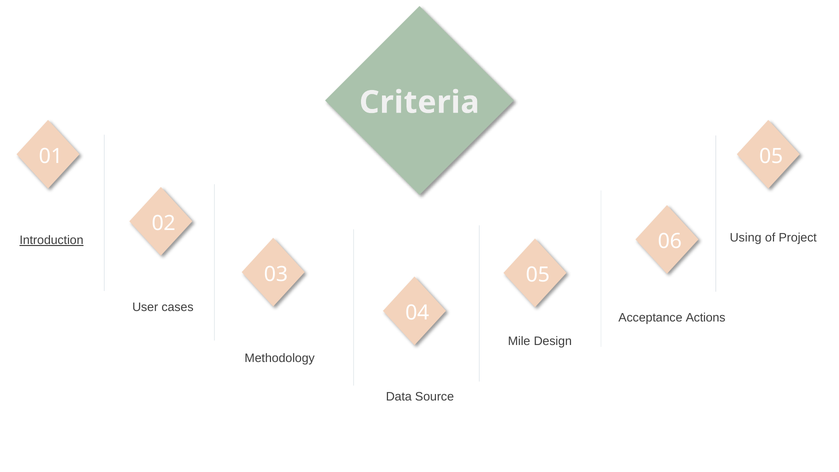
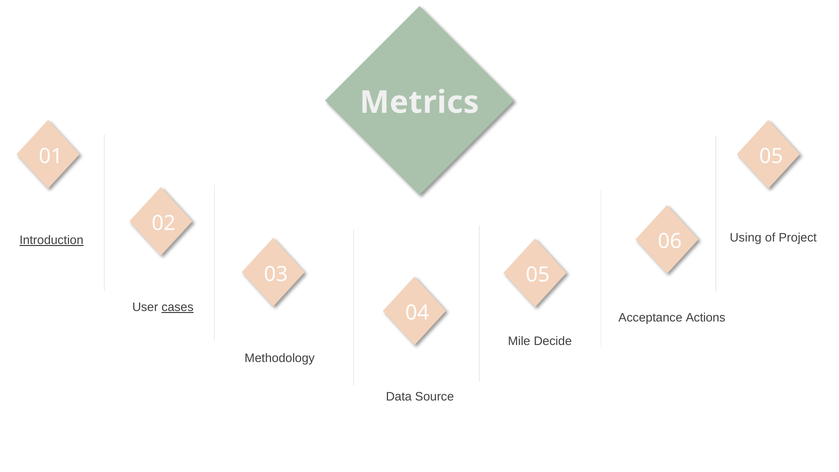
Criteria: Criteria -> Metrics
cases underline: none -> present
Design: Design -> Decide
